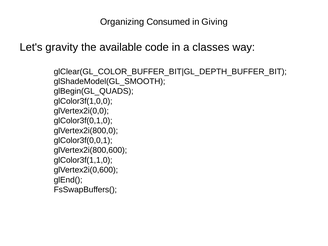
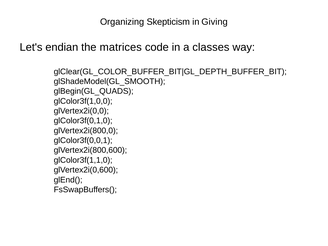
Consumed: Consumed -> Skepticism
gravity: gravity -> endian
available: available -> matrices
